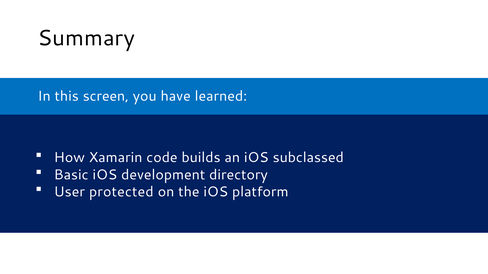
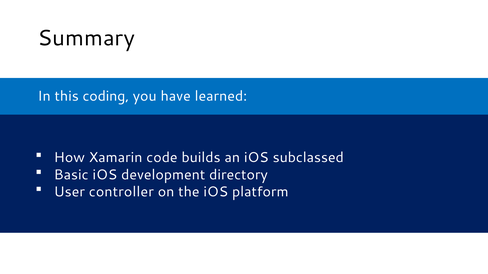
screen: screen -> coding
protected: protected -> controller
